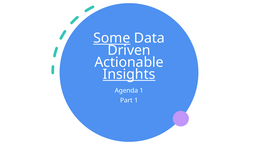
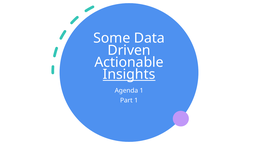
Some underline: present -> none
